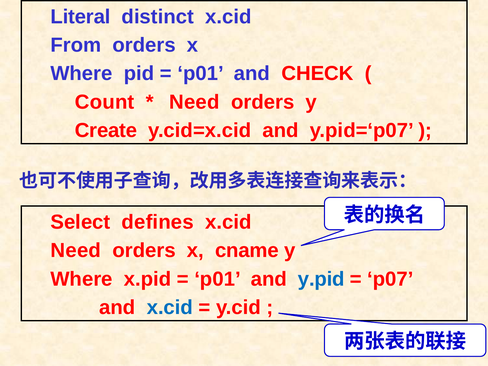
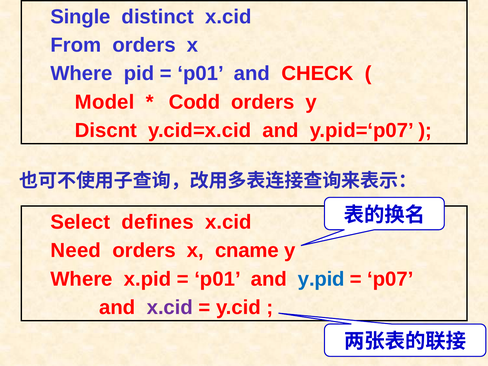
Literal: Literal -> Single
Count: Count -> Model
Need at (194, 102): Need -> Codd
Create: Create -> Discnt
x.cid at (170, 307) colour: blue -> purple
